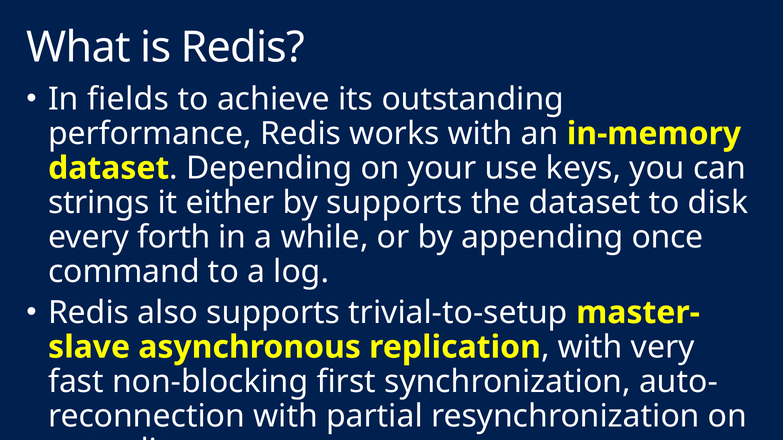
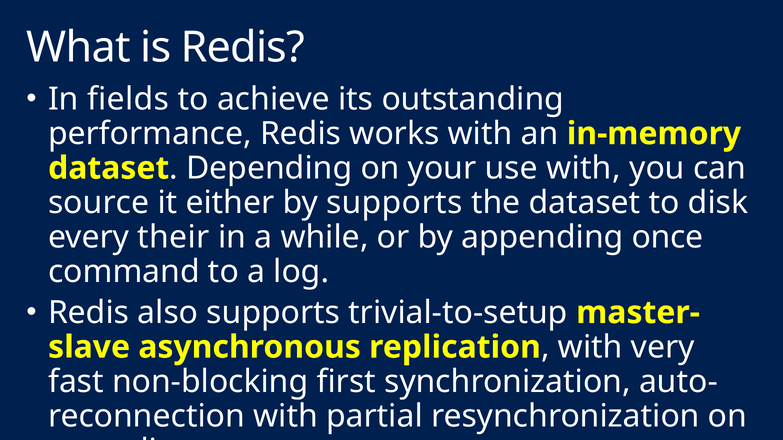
use keys: keys -> with
strings: strings -> source
forth: forth -> their
